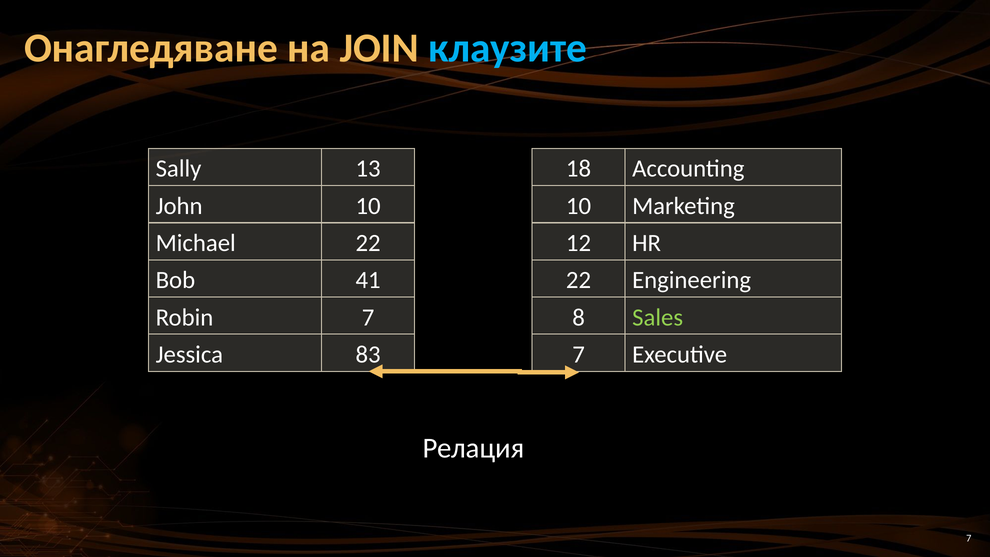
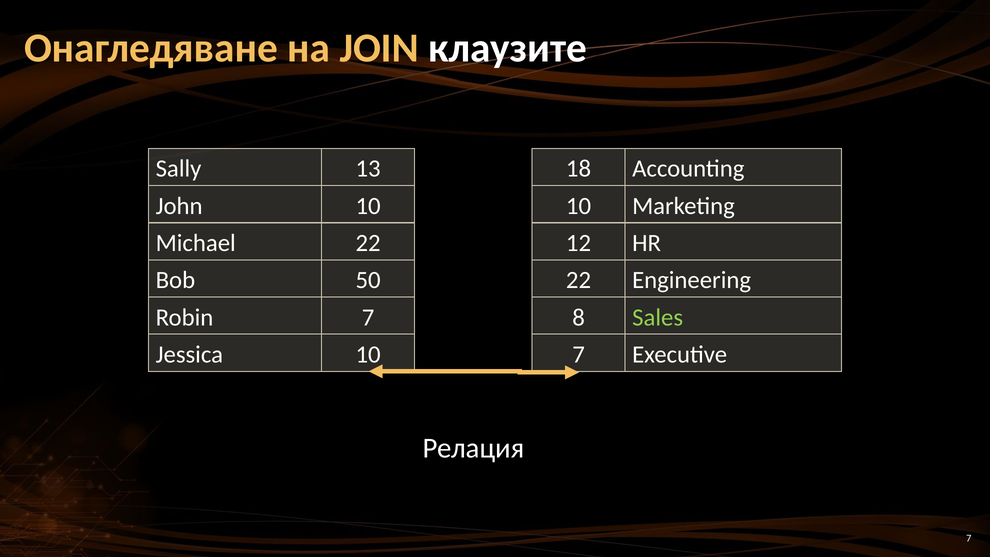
клаузите colour: light blue -> white
41: 41 -> 50
Jessica 83: 83 -> 10
